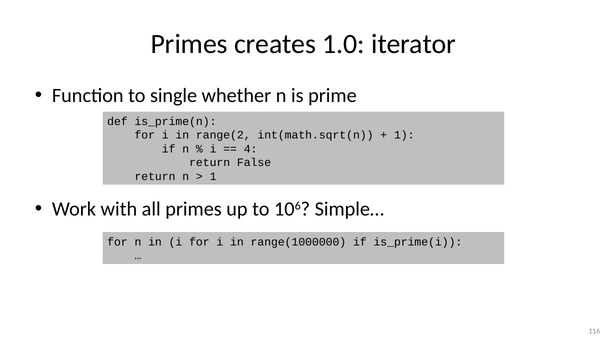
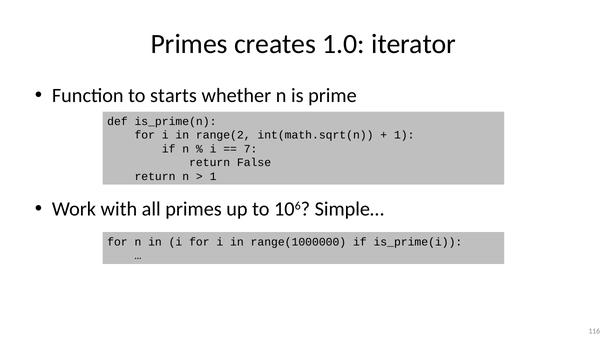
single: single -> starts
4: 4 -> 7
